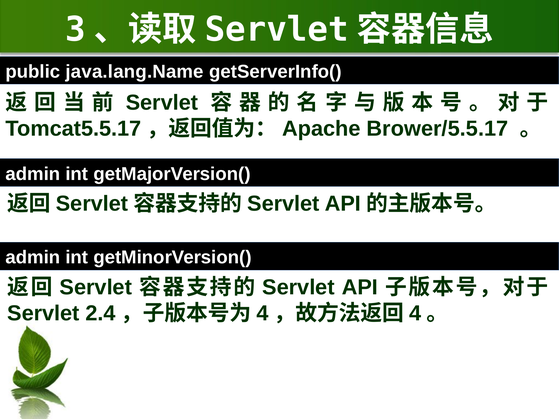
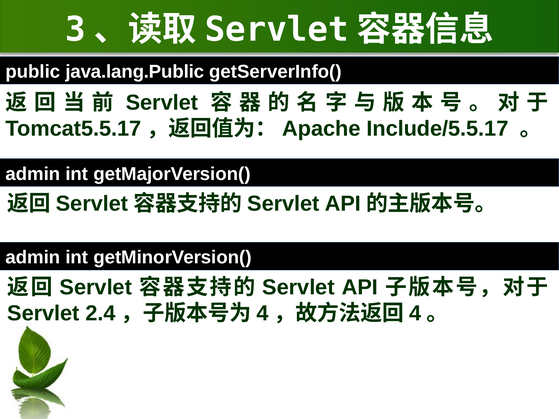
java.lang.Name: java.lang.Name -> java.lang.Public
Brower/5.5.17: Brower/5.5.17 -> Include/5.5.17
